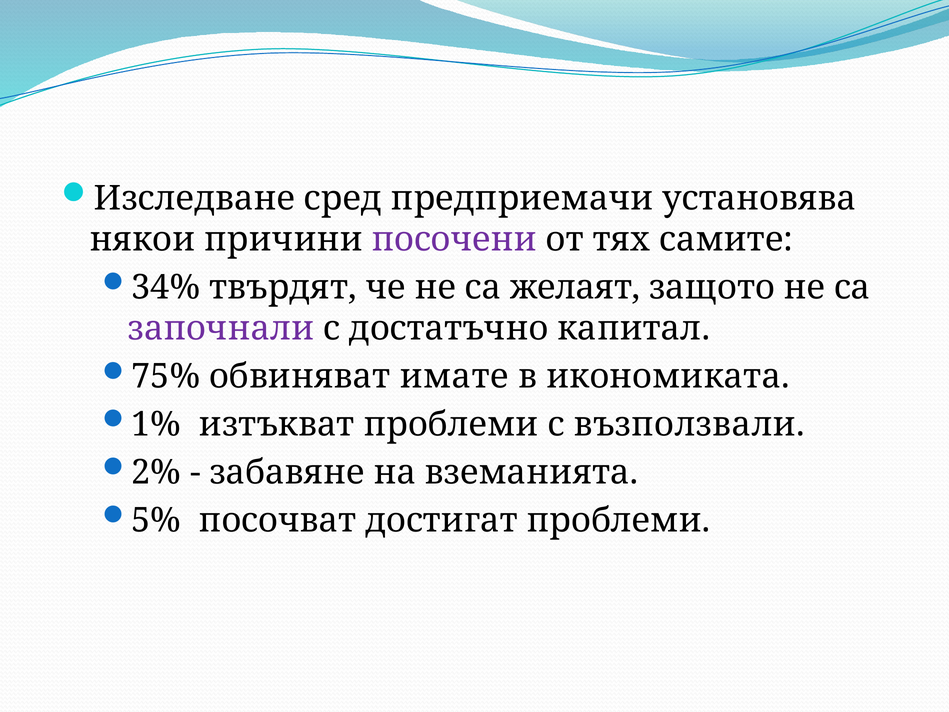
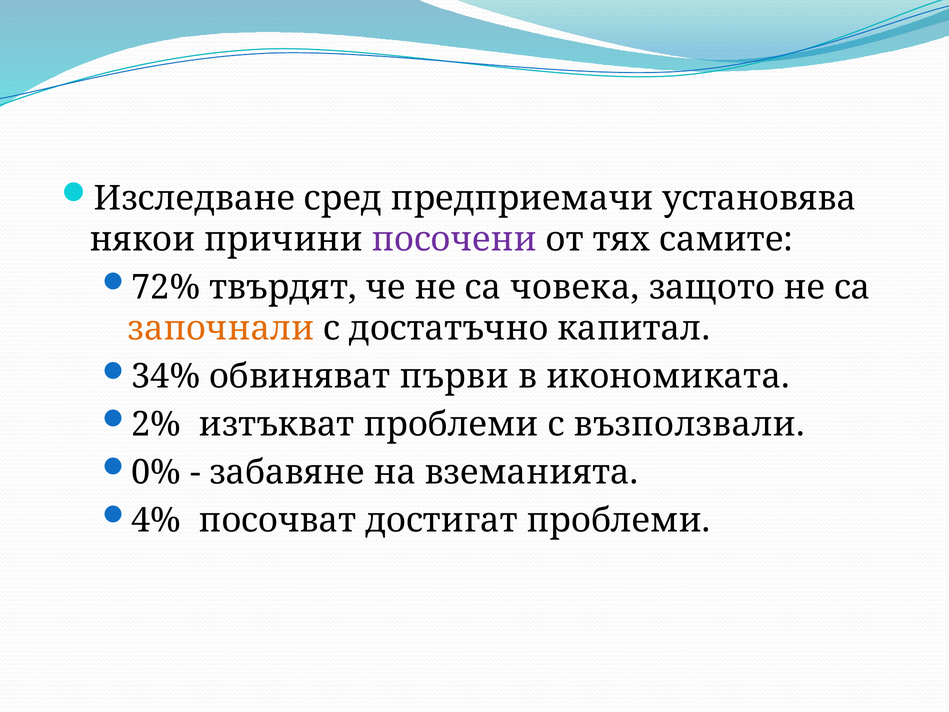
34%: 34% -> 72%
желаят: желаят -> човека
започнали colour: purple -> orange
75%: 75% -> 34%
имате: имате -> първи
1%: 1% -> 2%
2%: 2% -> 0%
5%: 5% -> 4%
